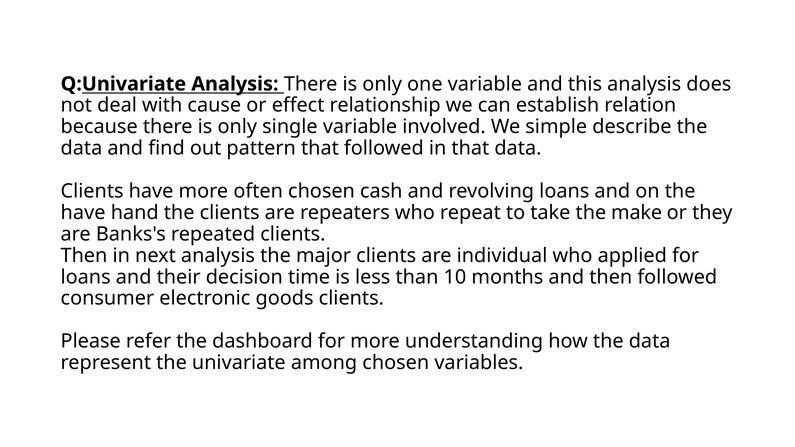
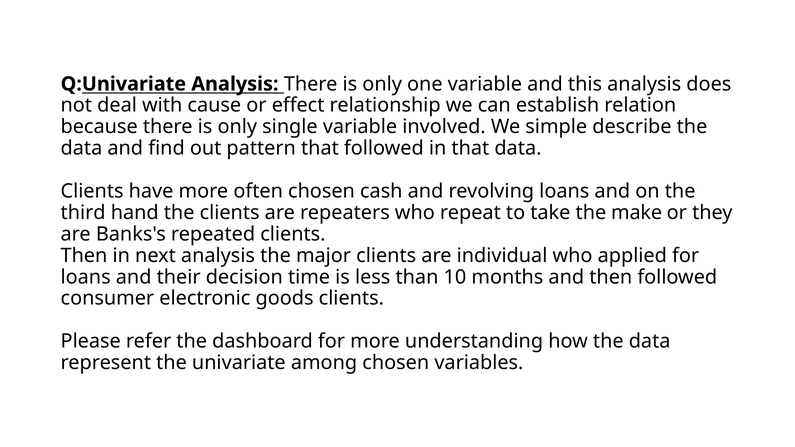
have at (83, 213): have -> third
